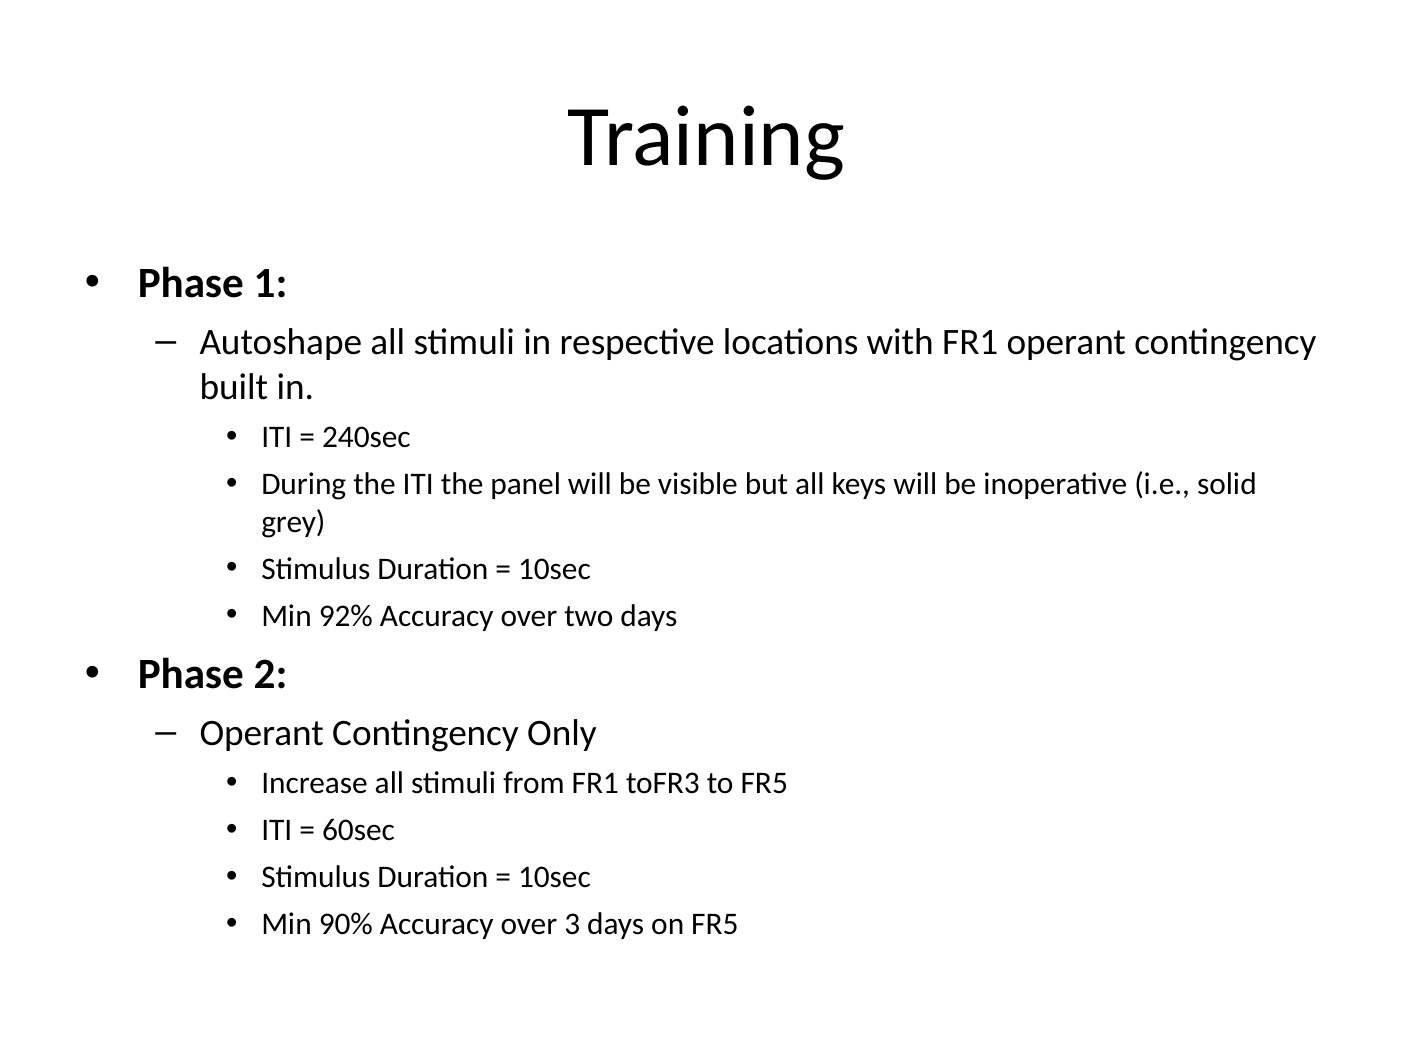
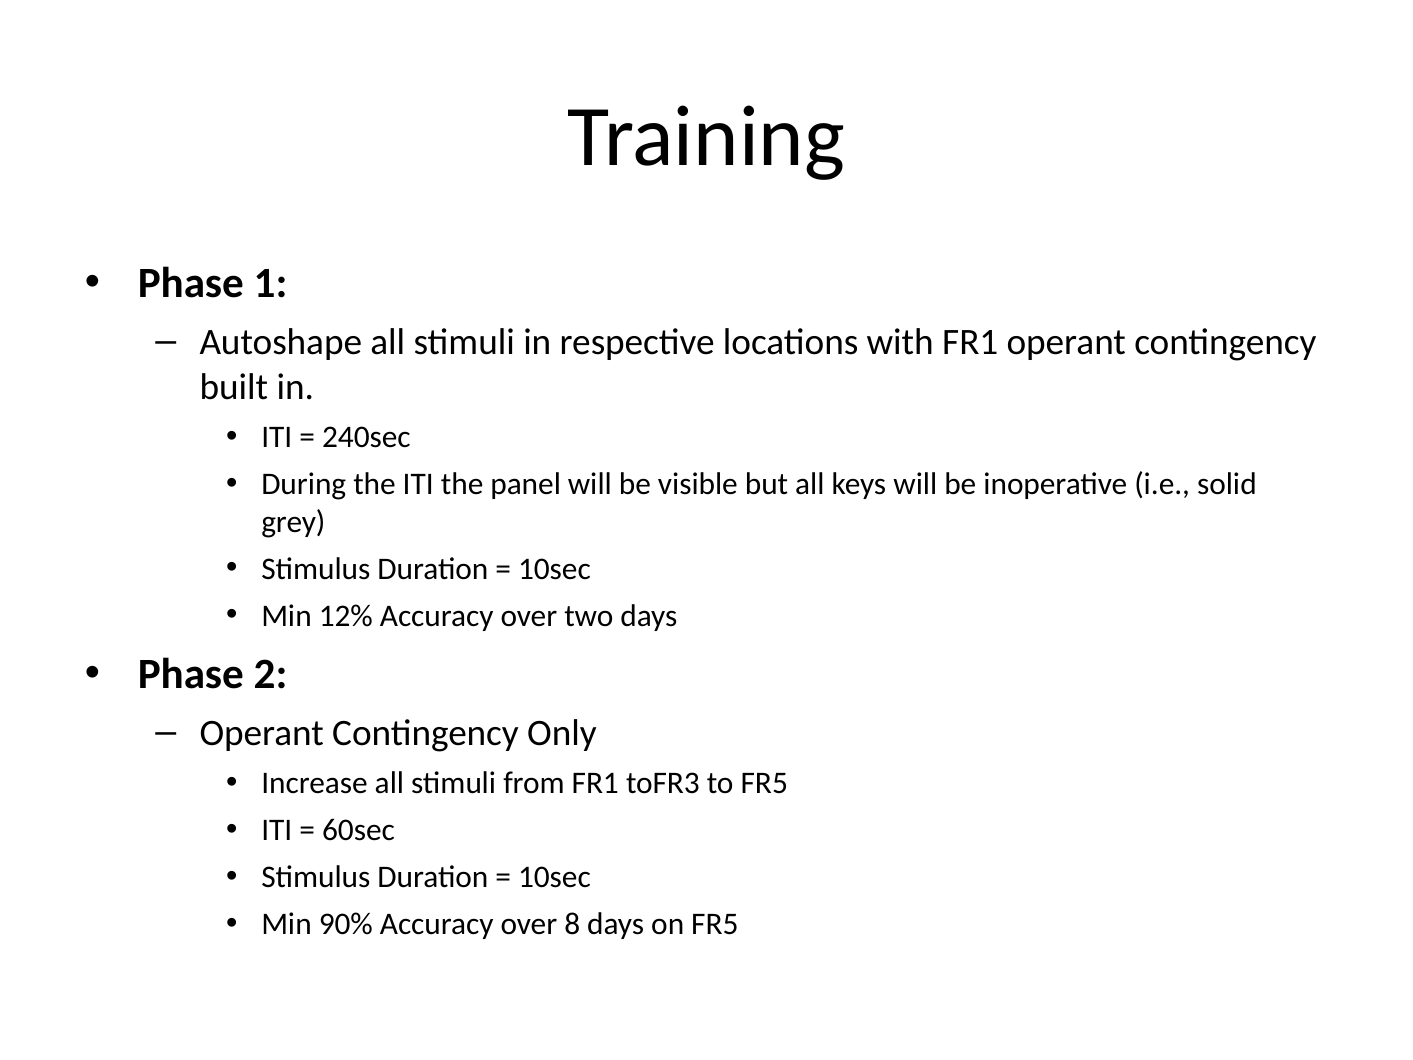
92%: 92% -> 12%
3: 3 -> 8
